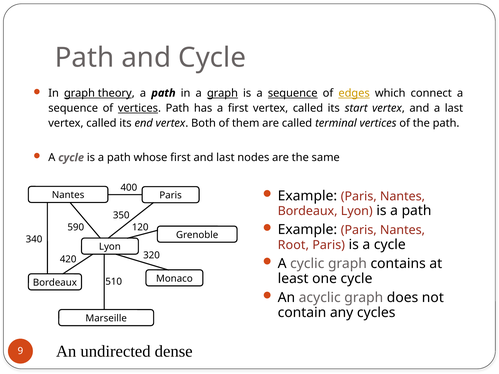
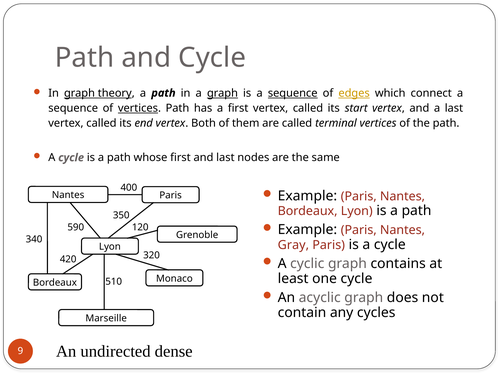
Root: Root -> Gray
